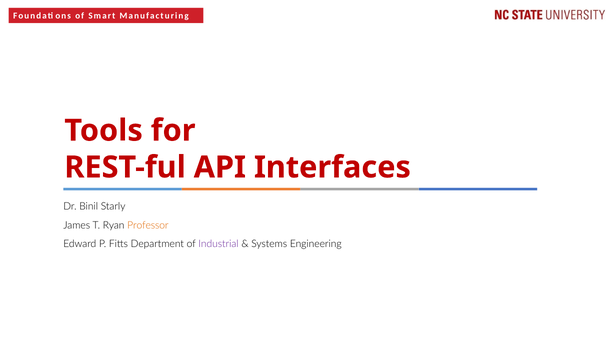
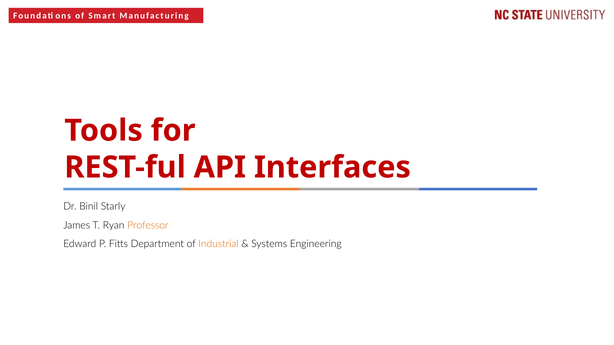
Industrial colour: purple -> orange
